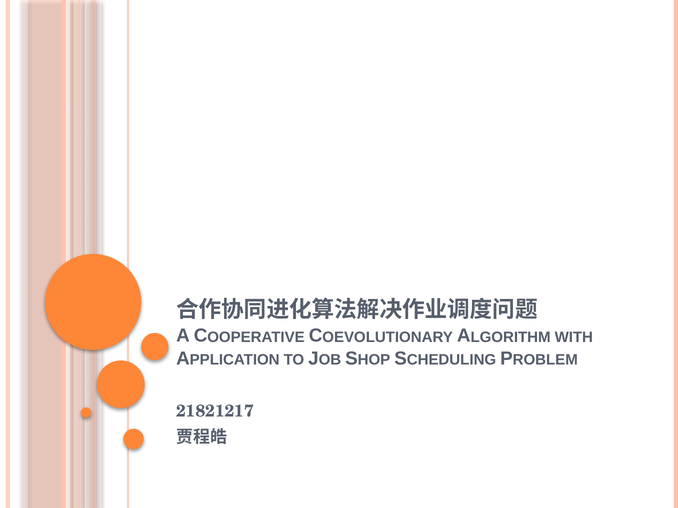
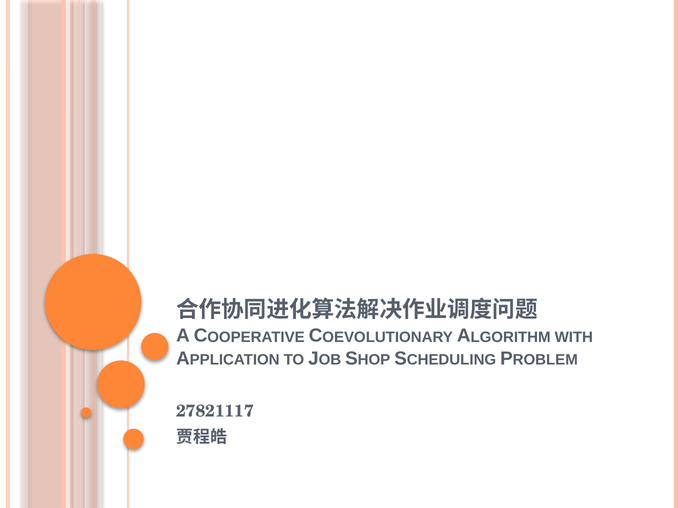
21821217: 21821217 -> 27821117
